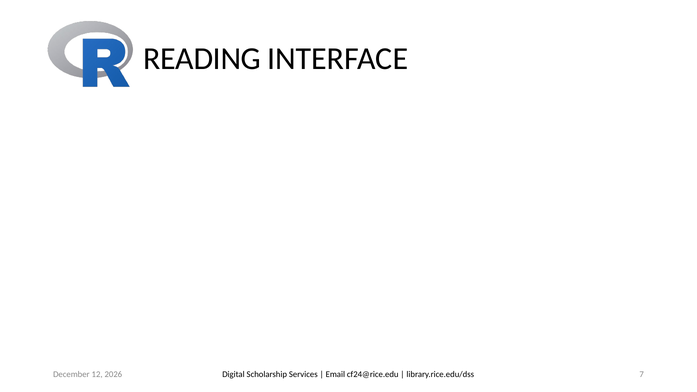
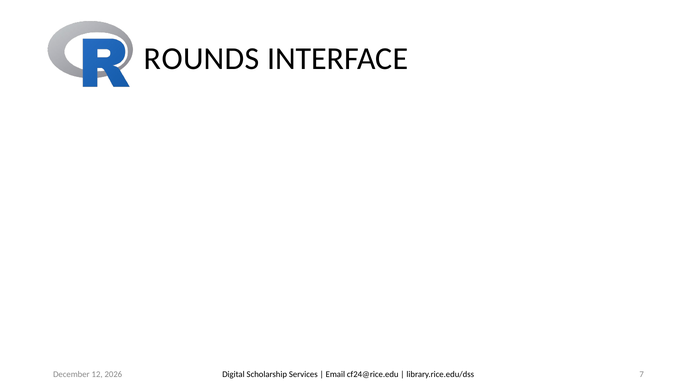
READING: READING -> ROUNDS
